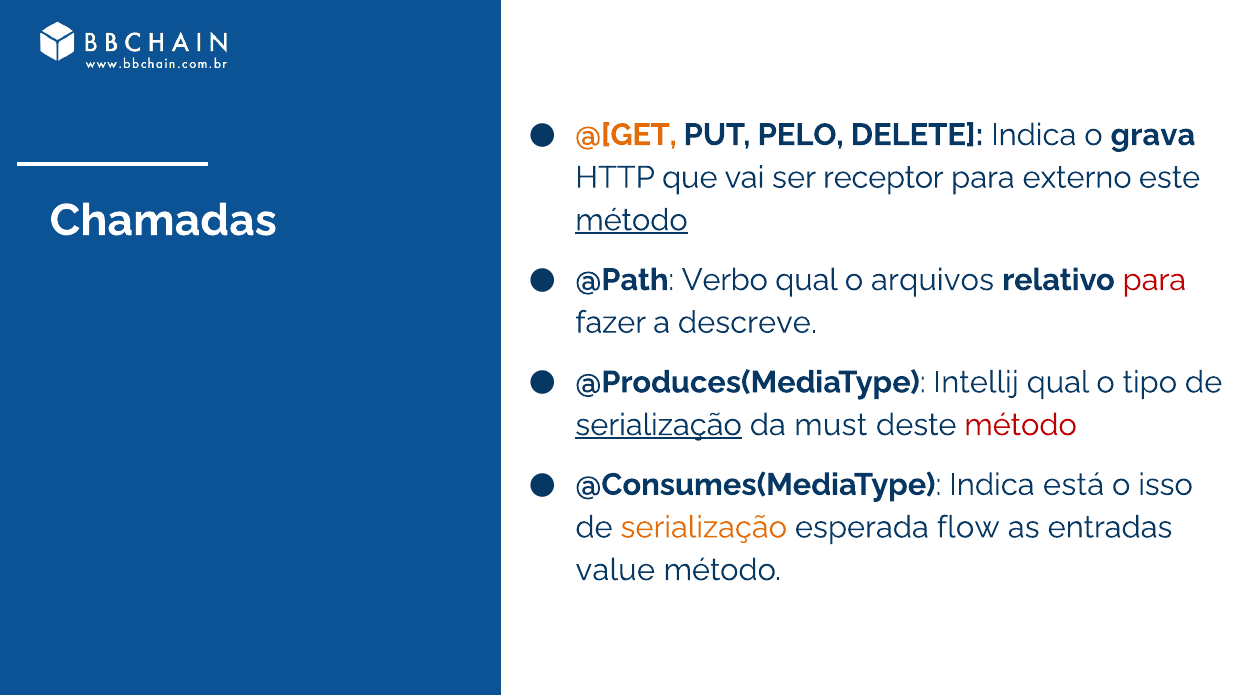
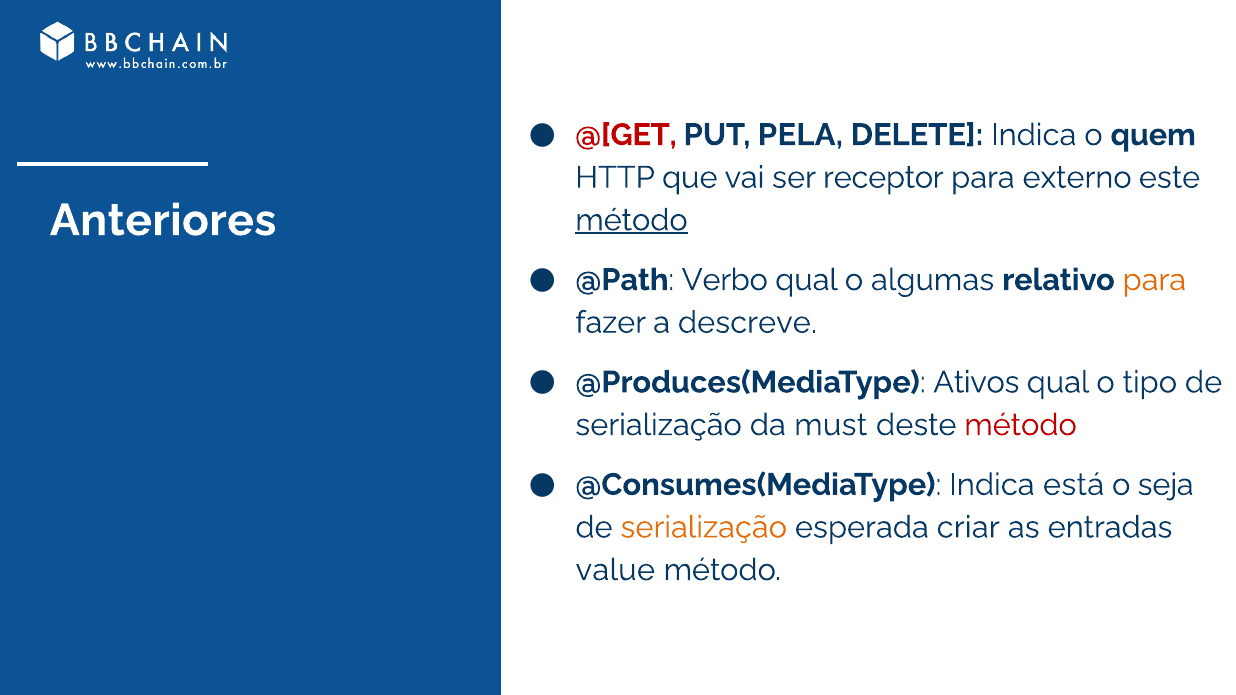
@[GET colour: orange -> red
PELO: PELO -> PELA
grava: grava -> quem
Chamadas: Chamadas -> Anteriores
arquivos: arquivos -> algumas
para at (1154, 280) colour: red -> orange
Intellij: Intellij -> Ativos
serialização at (659, 425) underline: present -> none
isso: isso -> seja
flow: flow -> criar
